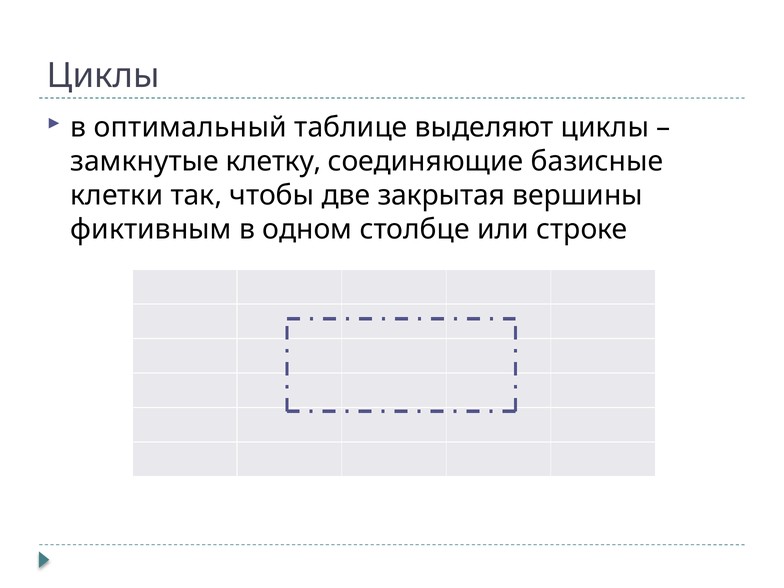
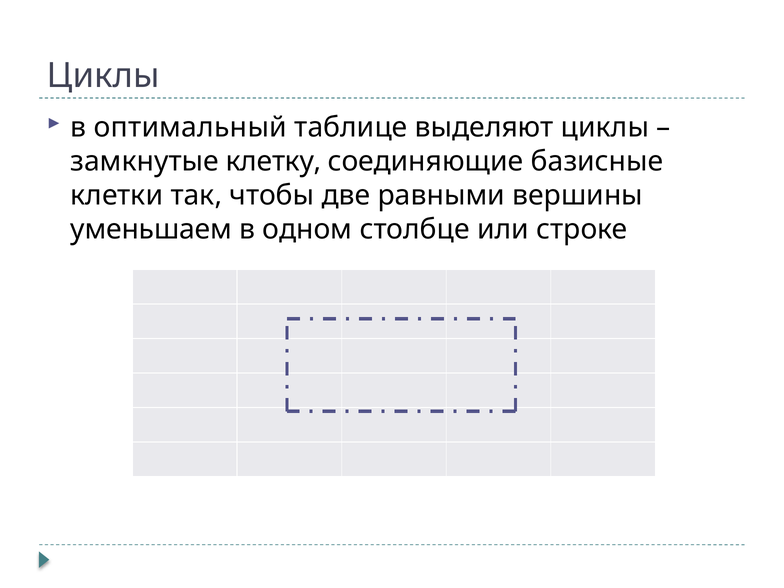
закрытая: закрытая -> равными
фиктивным: фиктивным -> уменьшаем
